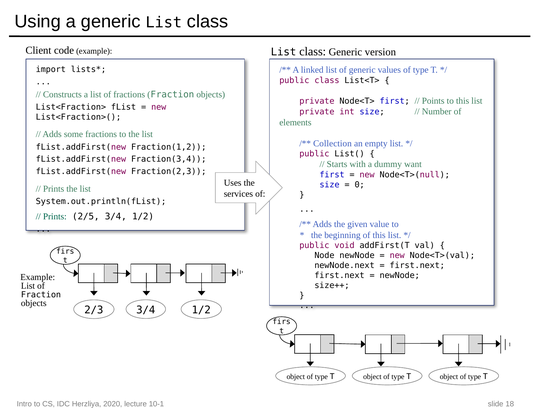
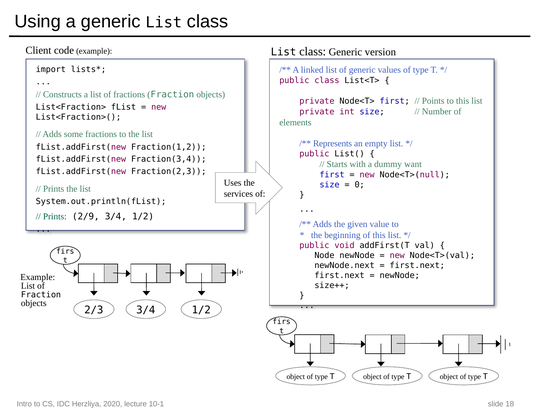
Collection: Collection -> Represents
2/5: 2/5 -> 2/9
